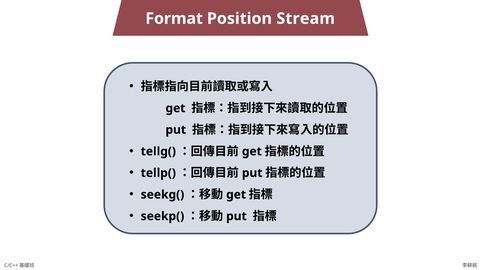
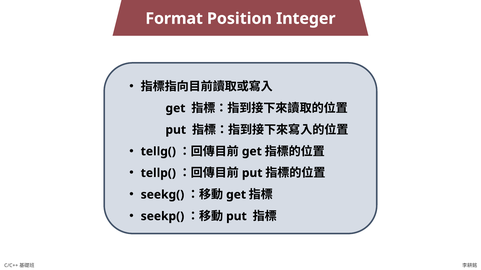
Stream: Stream -> Integer
